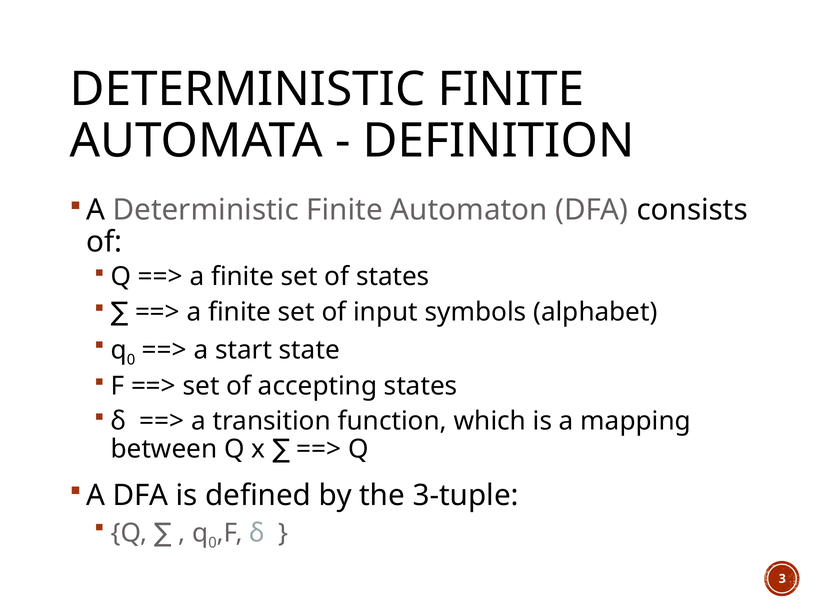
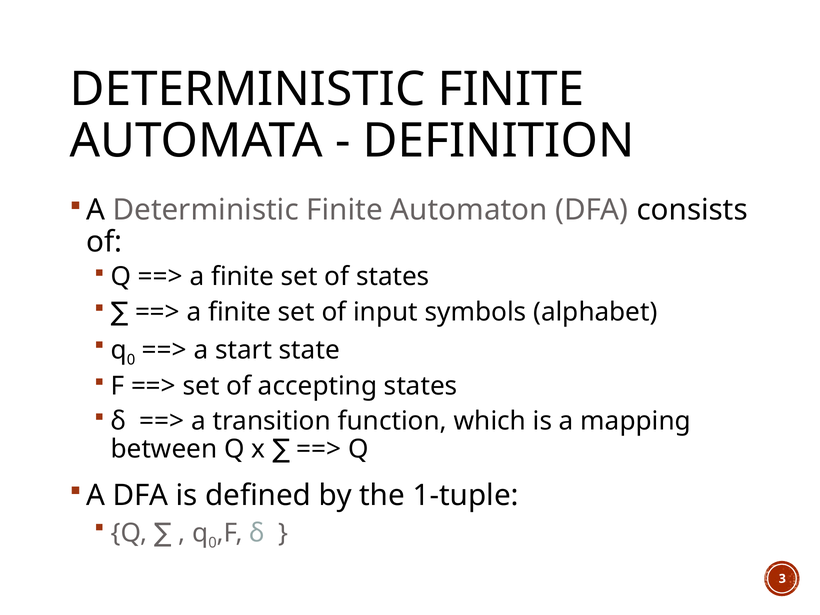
3-tuple: 3-tuple -> 1-tuple
